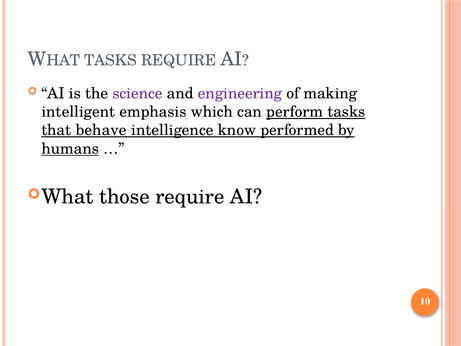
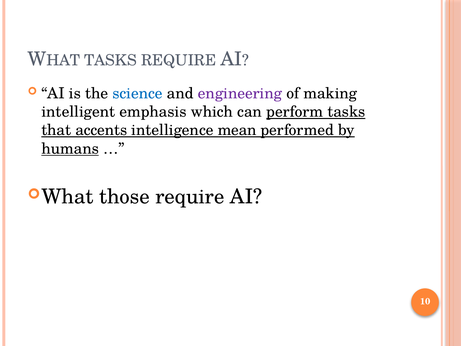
science colour: purple -> blue
behave: behave -> accents
know: know -> mean
